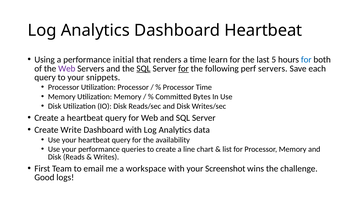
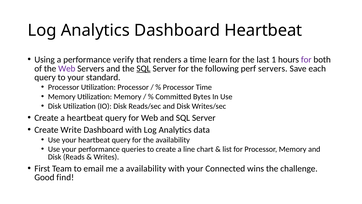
initial: initial -> verify
5: 5 -> 1
for at (306, 60) colour: blue -> purple
for at (183, 68) underline: present -> none
snippets: snippets -> standard
a workspace: workspace -> availability
Screenshot: Screenshot -> Connected
logs: logs -> find
